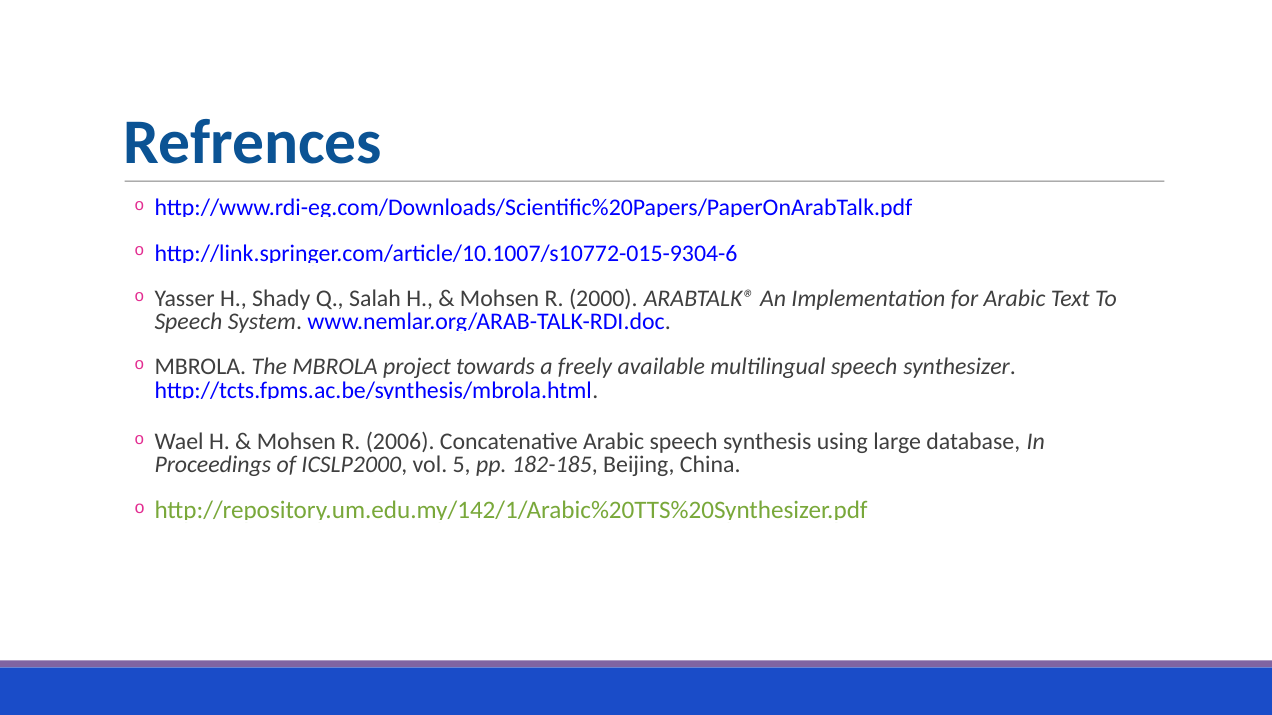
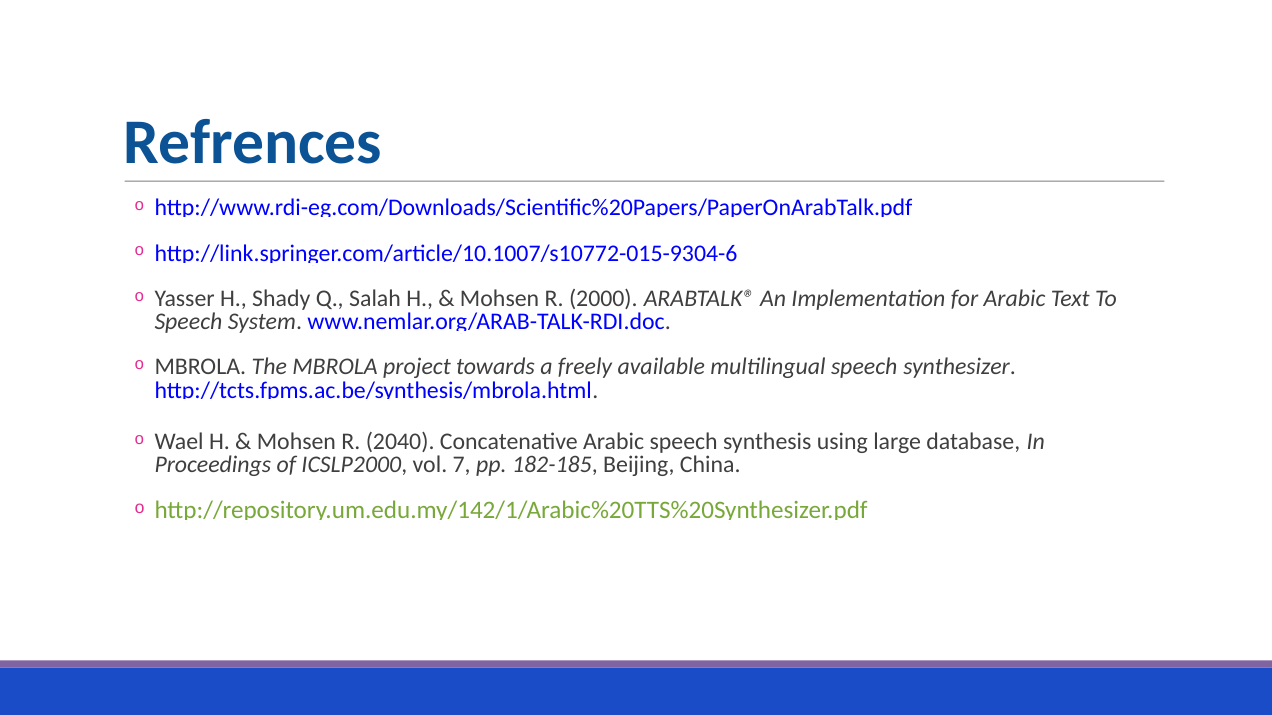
2006: 2006 -> 2040
5: 5 -> 7
